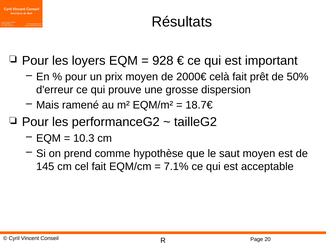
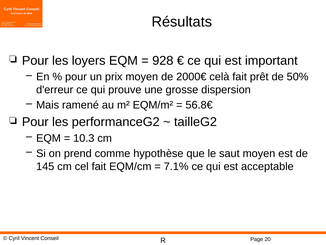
18.7€: 18.7€ -> 56.8€
